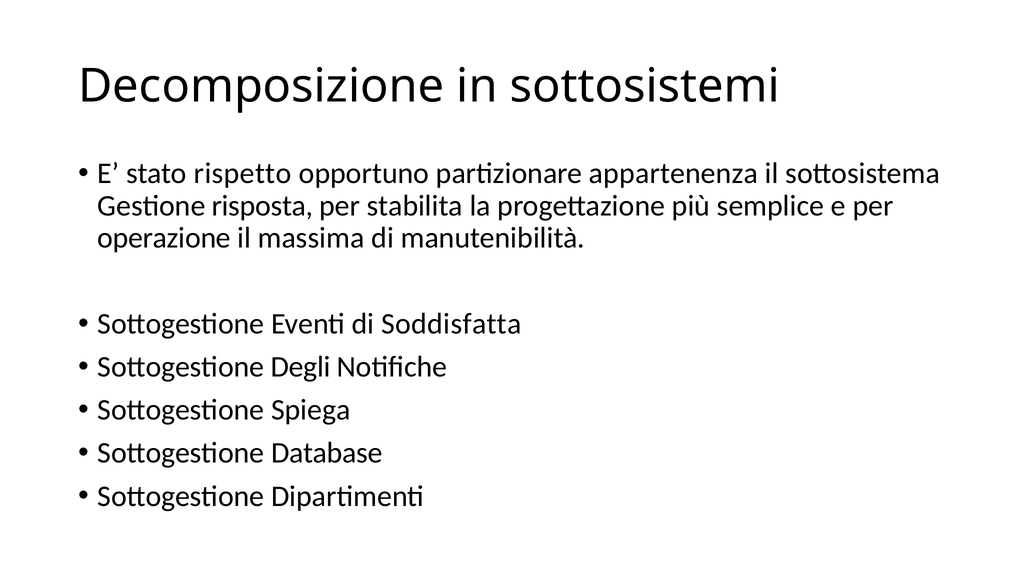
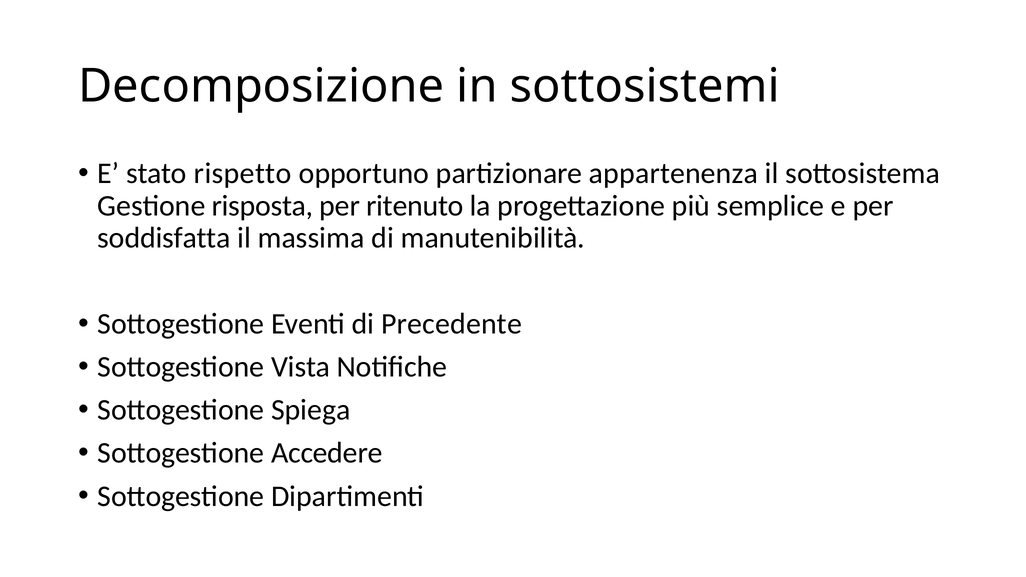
stabilita: stabilita -> ritenuto
operazione: operazione -> soddisfatta
Soddisfatta: Soddisfatta -> Precedente
Degli: Degli -> Vista
Database: Database -> Accedere
